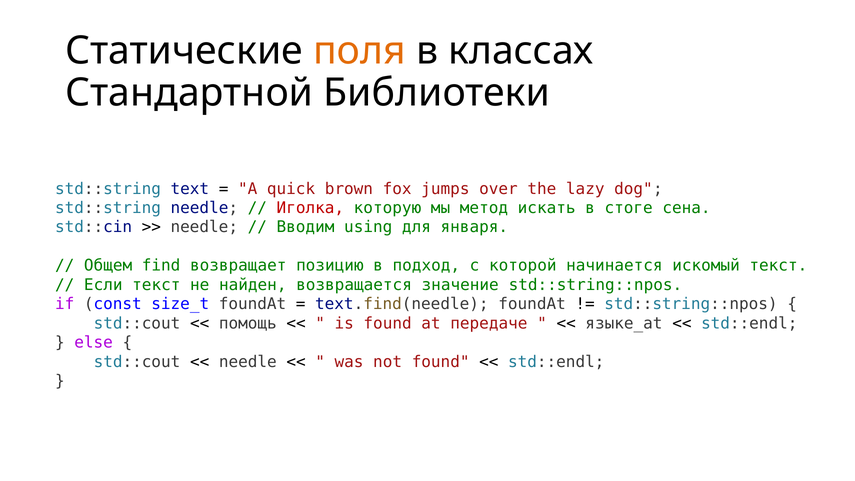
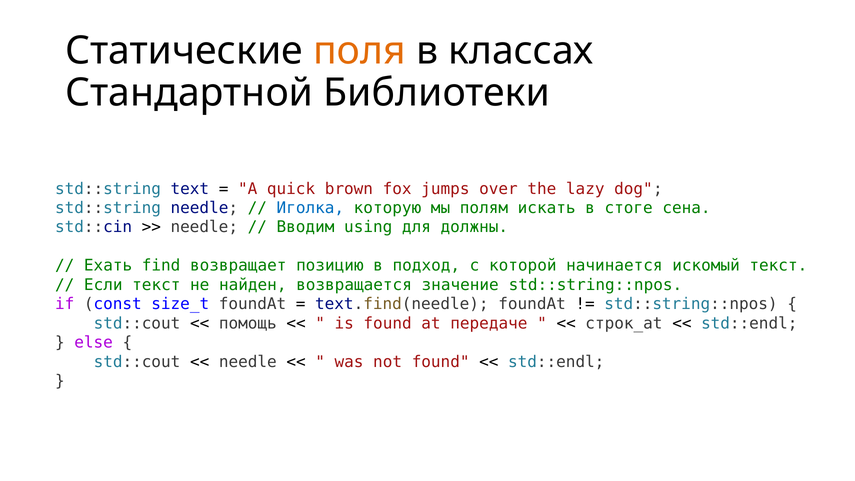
Иголка colour: red -> blue
метод: метод -> полям
января: января -> должны
Общем: Общем -> Ехать
языке_at: языке_at -> строк_at
